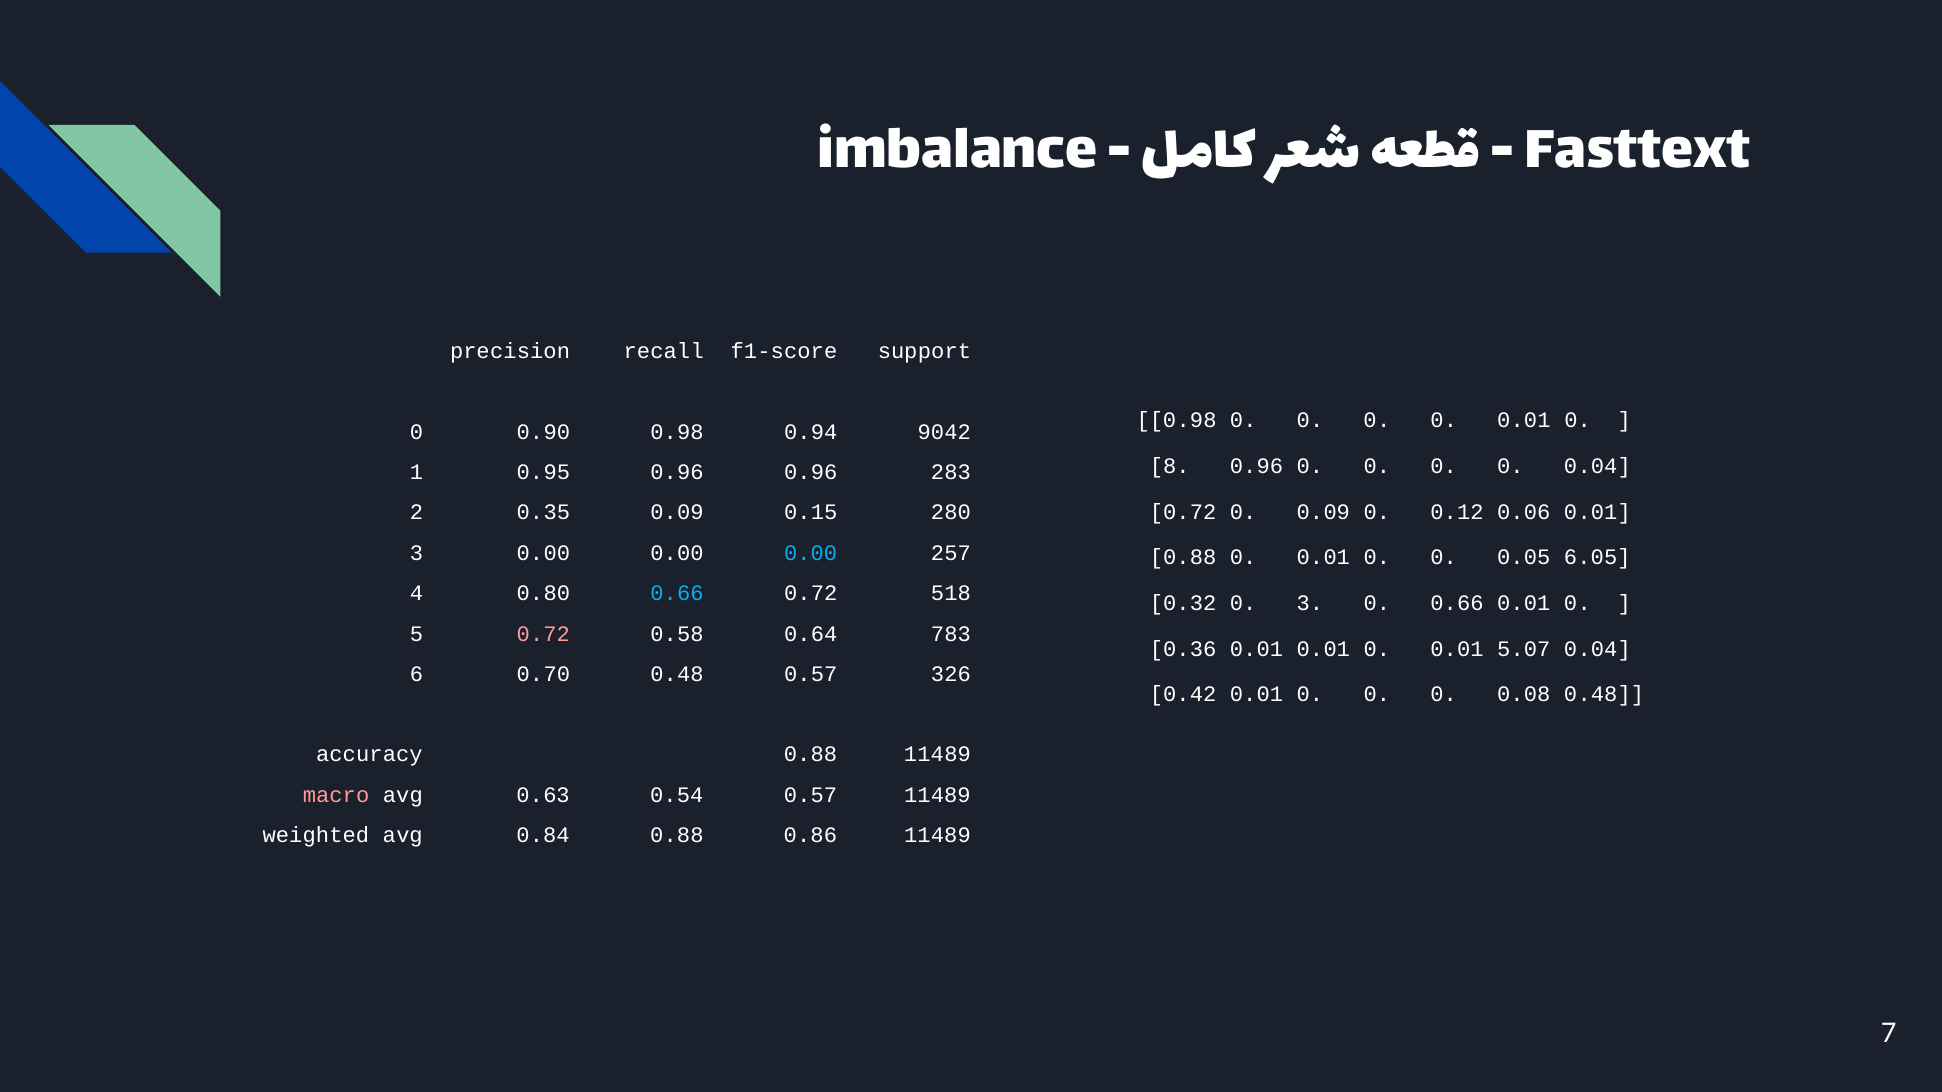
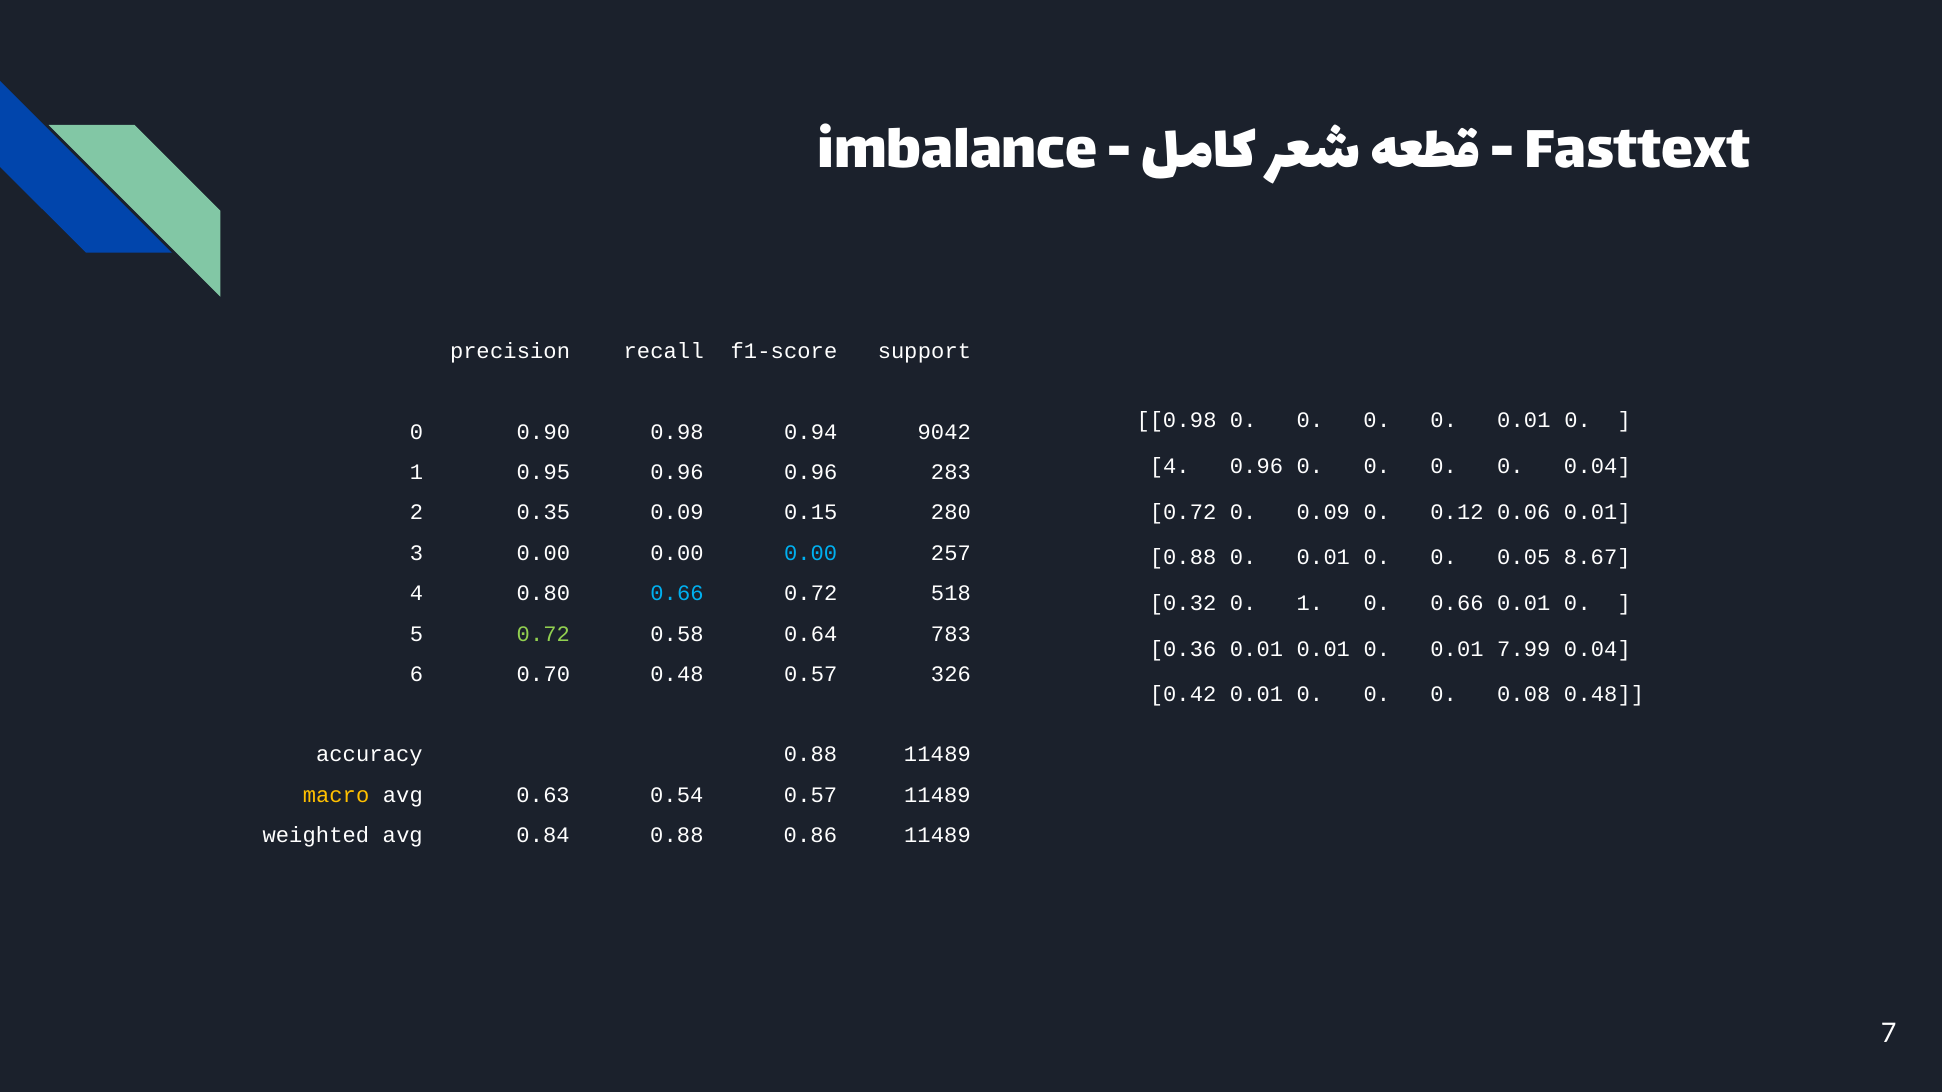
8 at (1170, 466): 8 -> 4
6.05: 6.05 -> 8.67
0 3: 3 -> 1
0.72 at (543, 634) colour: pink -> light green
5.07: 5.07 -> 7.99
macro colour: pink -> yellow
